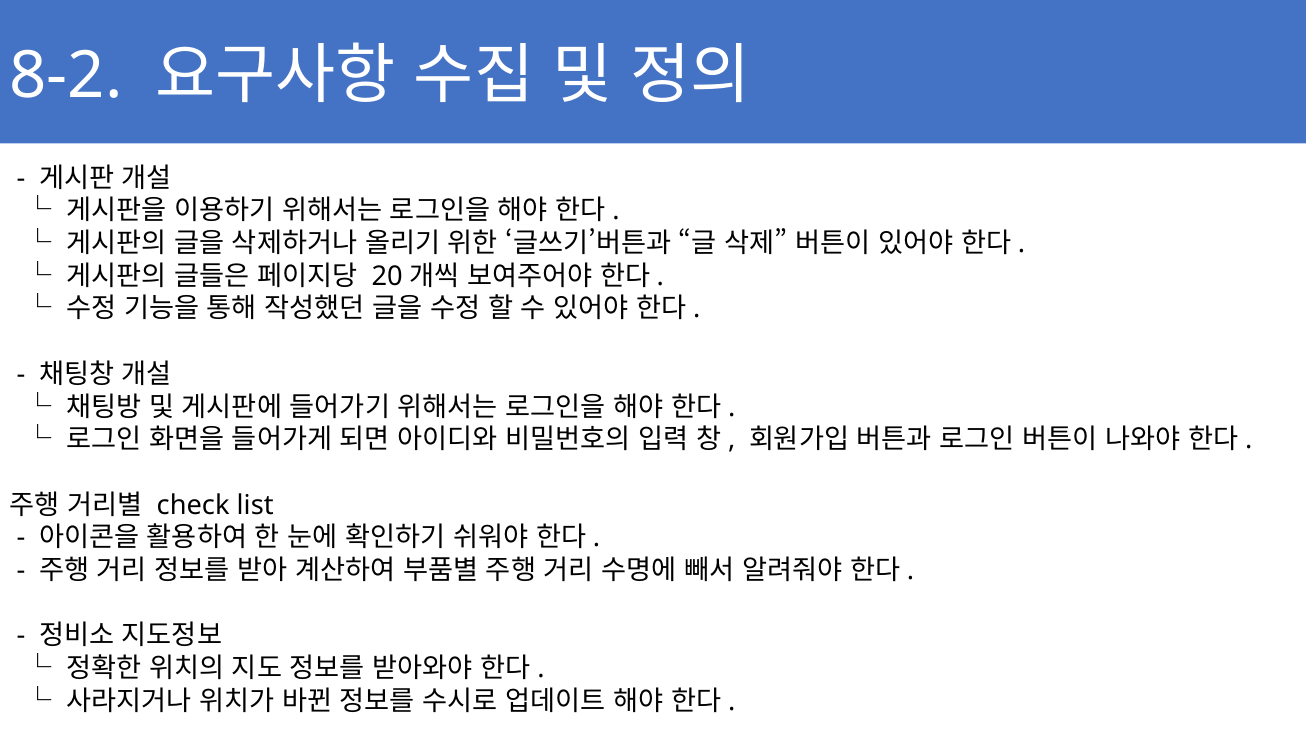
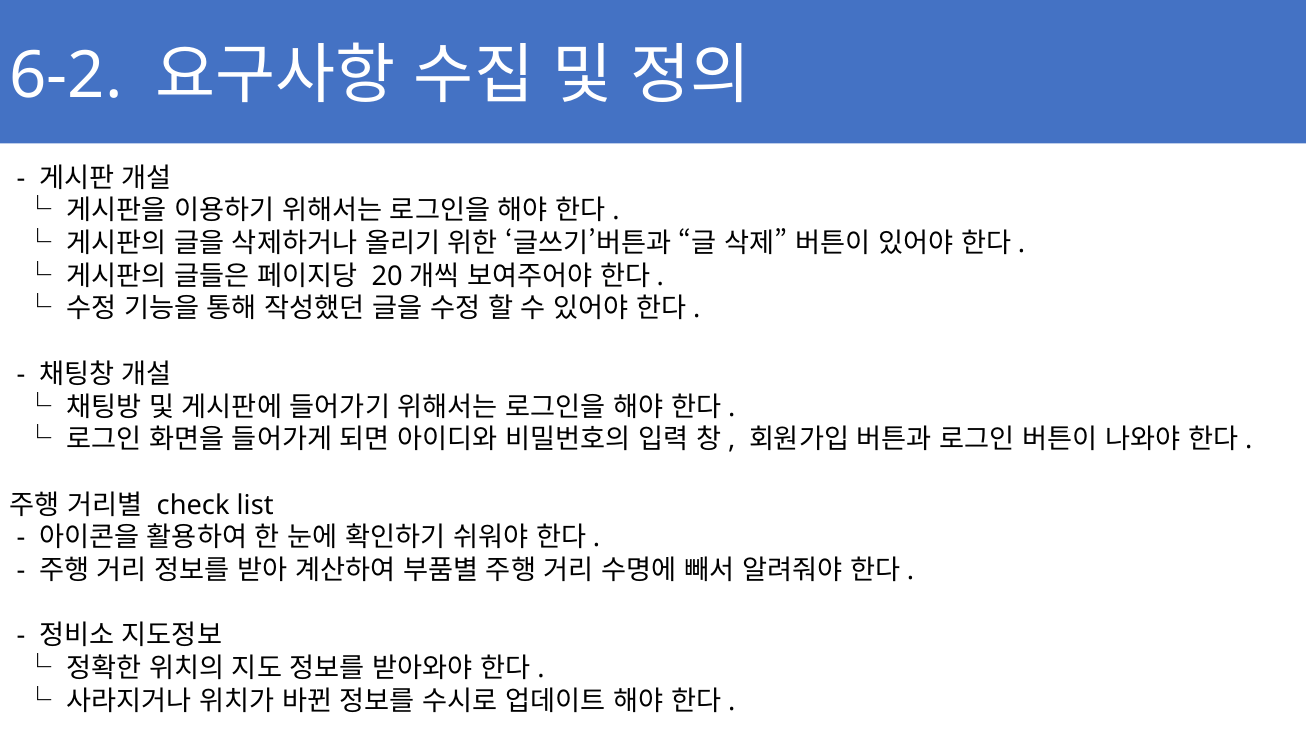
8-2: 8-2 -> 6-2
